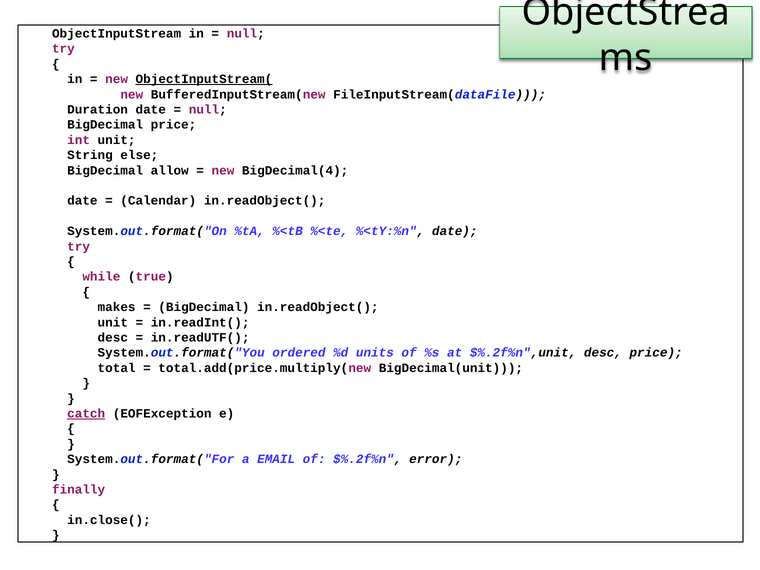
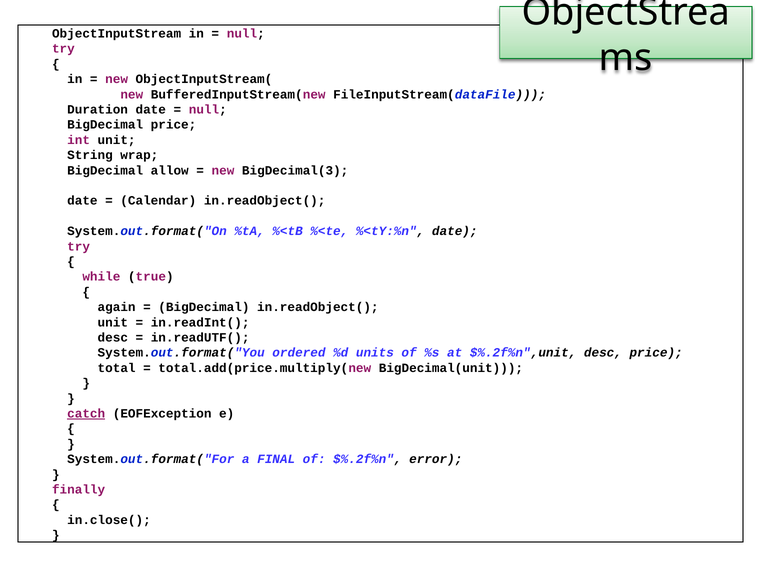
ObjectInputStream( underline: present -> none
else: else -> wrap
BigDecimal(4: BigDecimal(4 -> BigDecimal(3
makes: makes -> again
EMAIL: EMAIL -> FINAL
